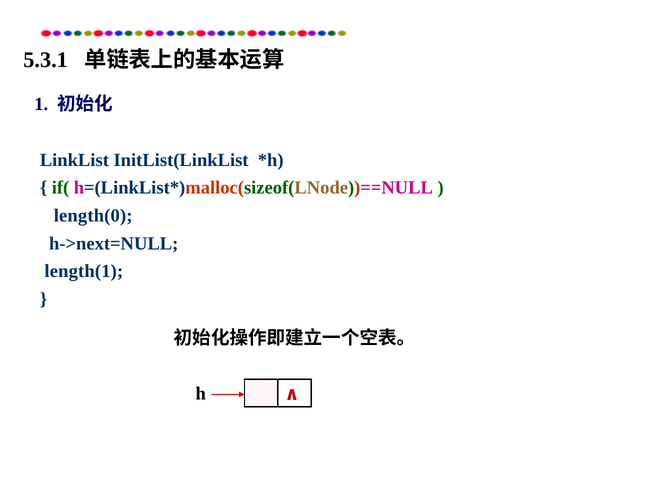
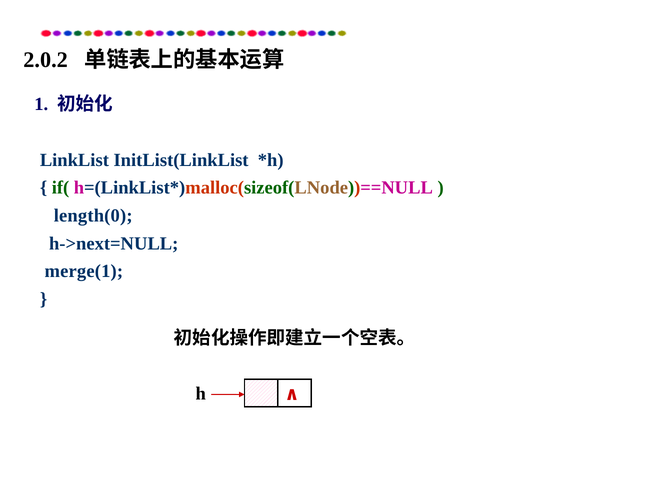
5.3.1: 5.3.1 -> 2.0.2
length(1: length(1 -> merge(1
